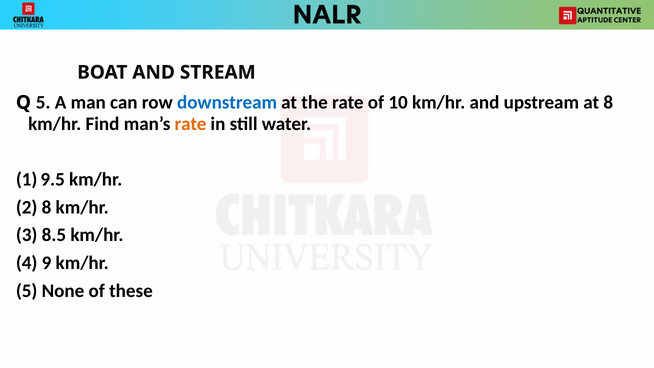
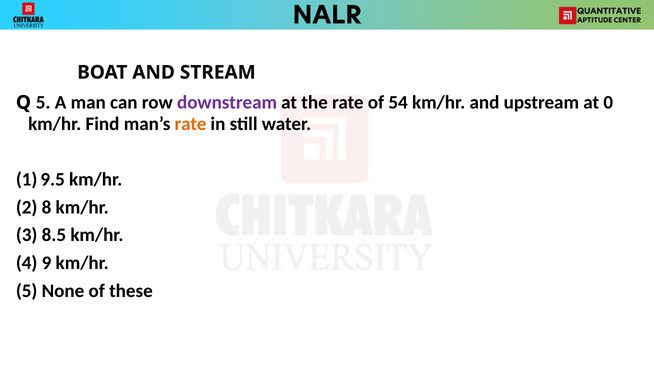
downstream colour: blue -> purple
10: 10 -> 54
at 8: 8 -> 0
